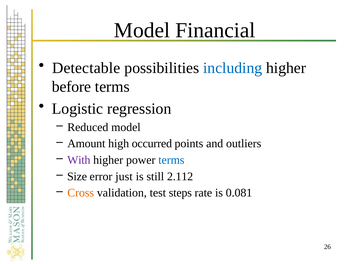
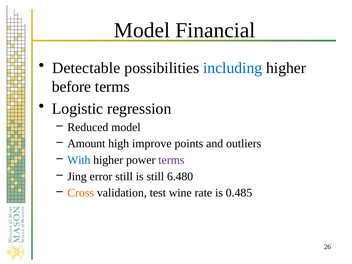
occurred: occurred -> improve
With colour: purple -> blue
terms at (171, 160) colour: blue -> purple
Size: Size -> Jing
error just: just -> still
2.112: 2.112 -> 6.480
steps: steps -> wine
0.081: 0.081 -> 0.485
